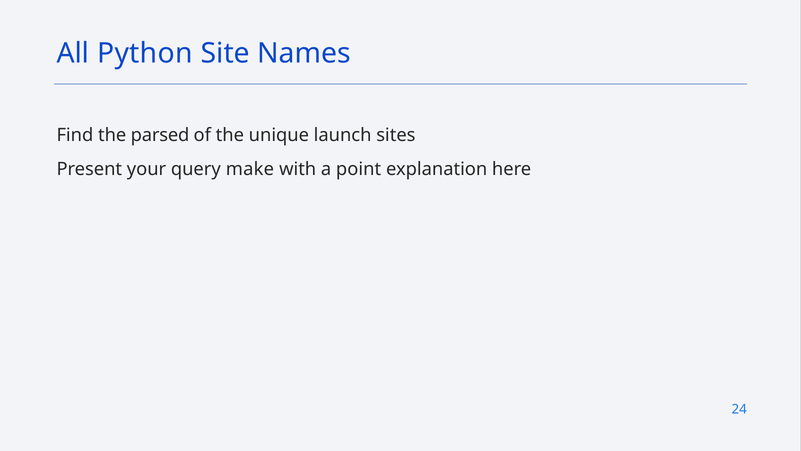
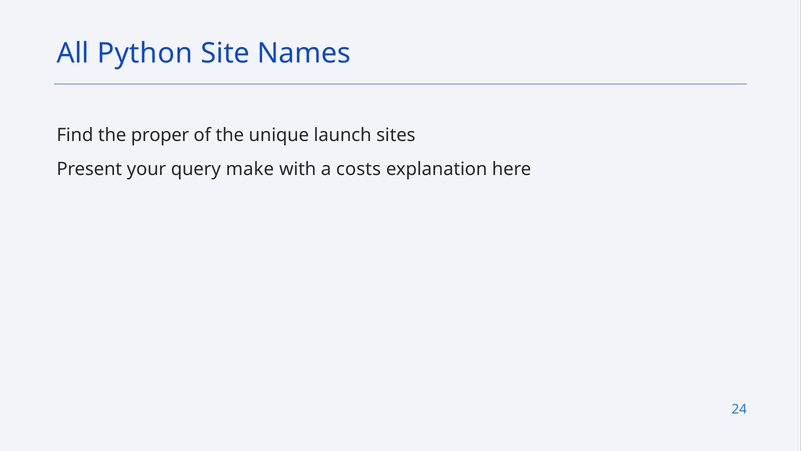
parsed: parsed -> proper
point: point -> costs
